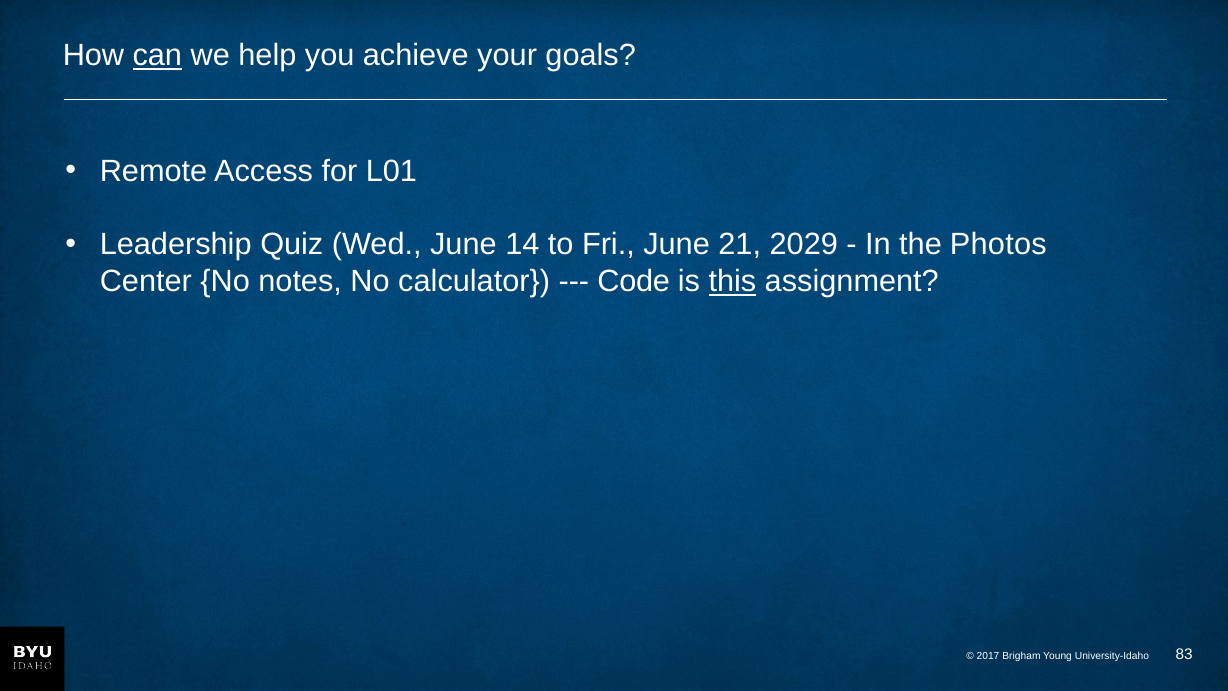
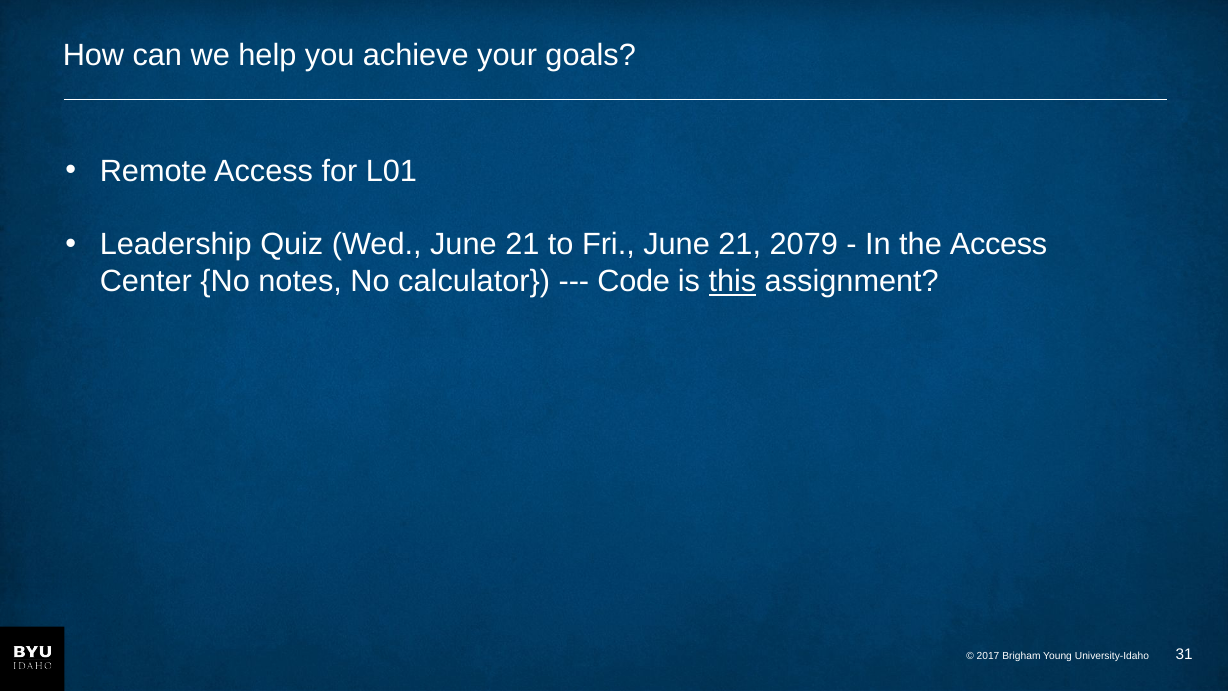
can underline: present -> none
Wed June 14: 14 -> 21
2029: 2029 -> 2079
the Photos: Photos -> Access
83: 83 -> 31
